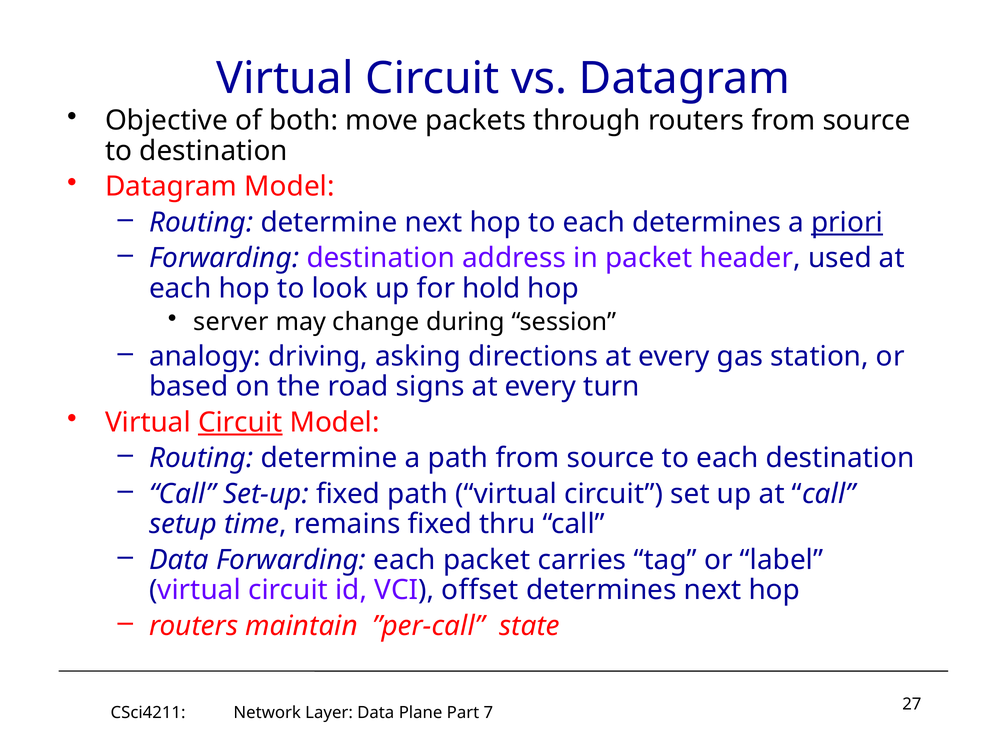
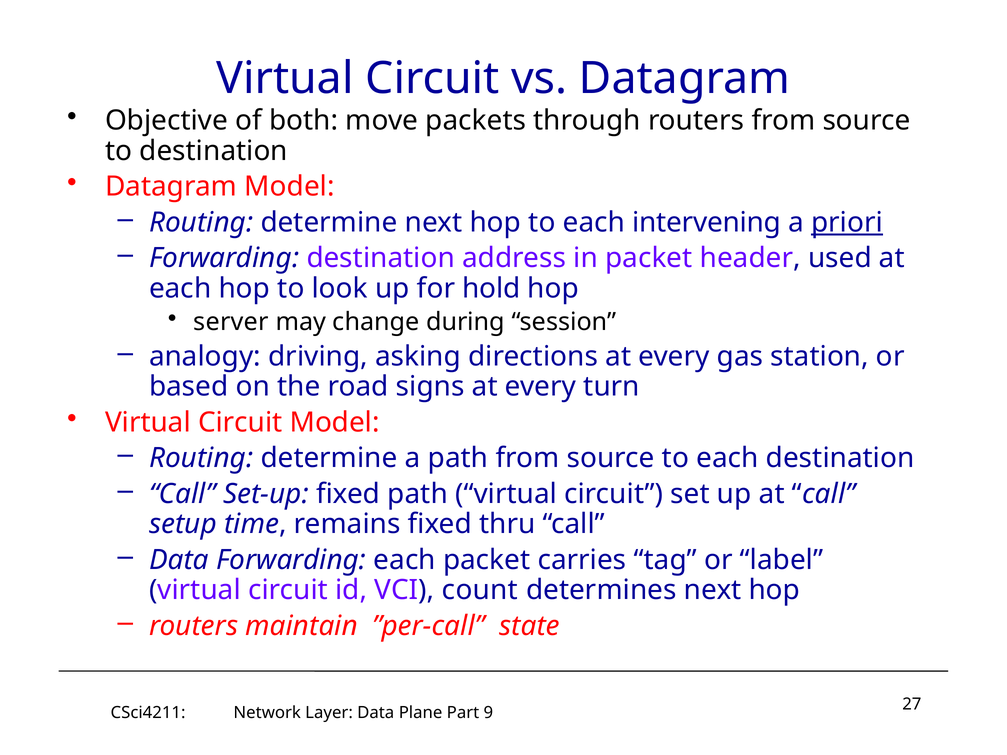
each determines: determines -> intervening
Circuit at (240, 423) underline: present -> none
offset: offset -> count
7: 7 -> 9
